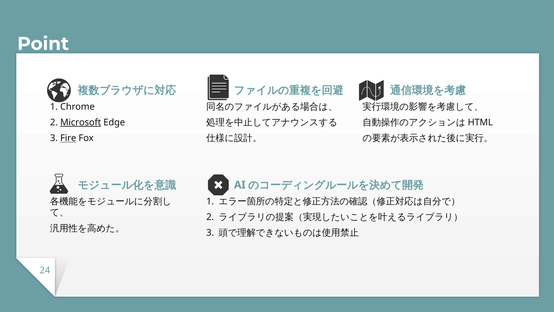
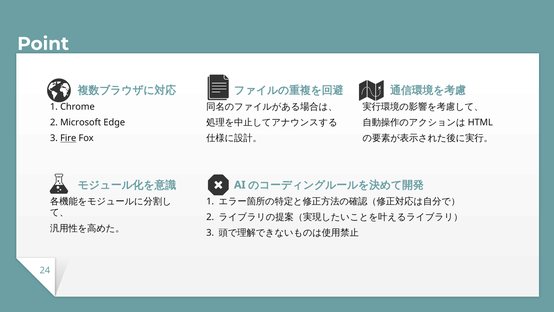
Microsoft underline: present -> none
